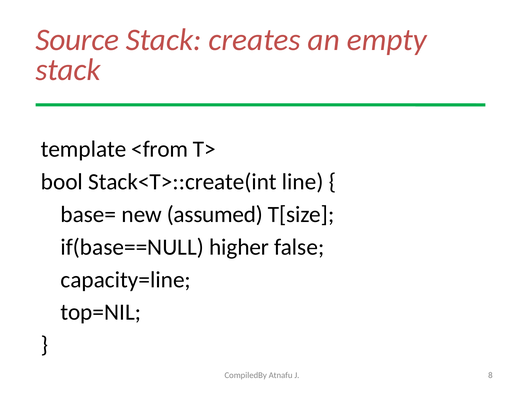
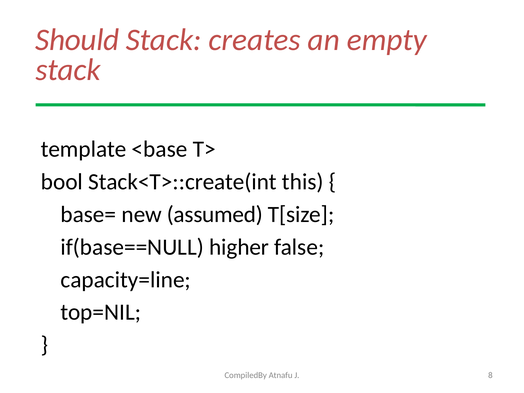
Source: Source -> Should
<from: <from -> <base
line: line -> this
